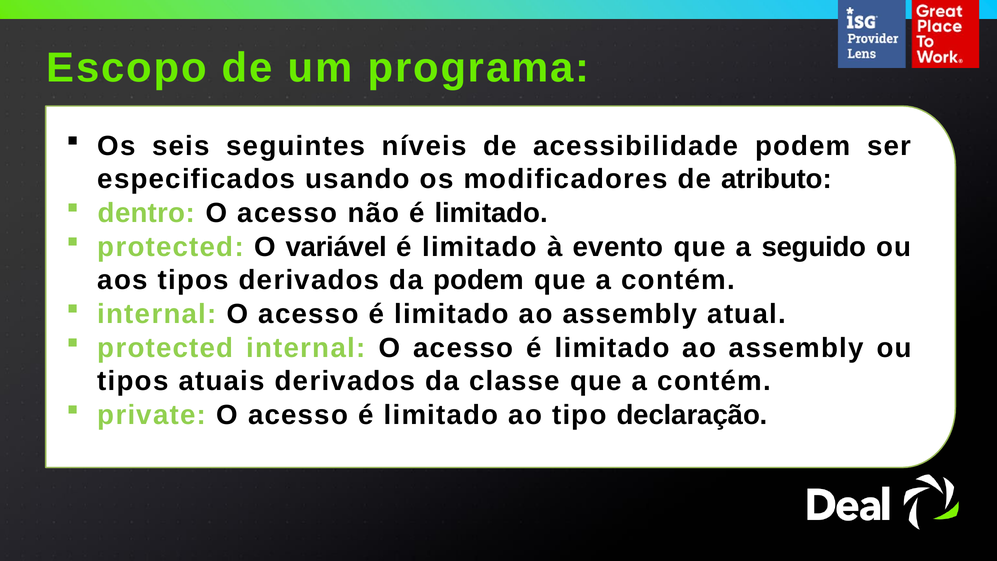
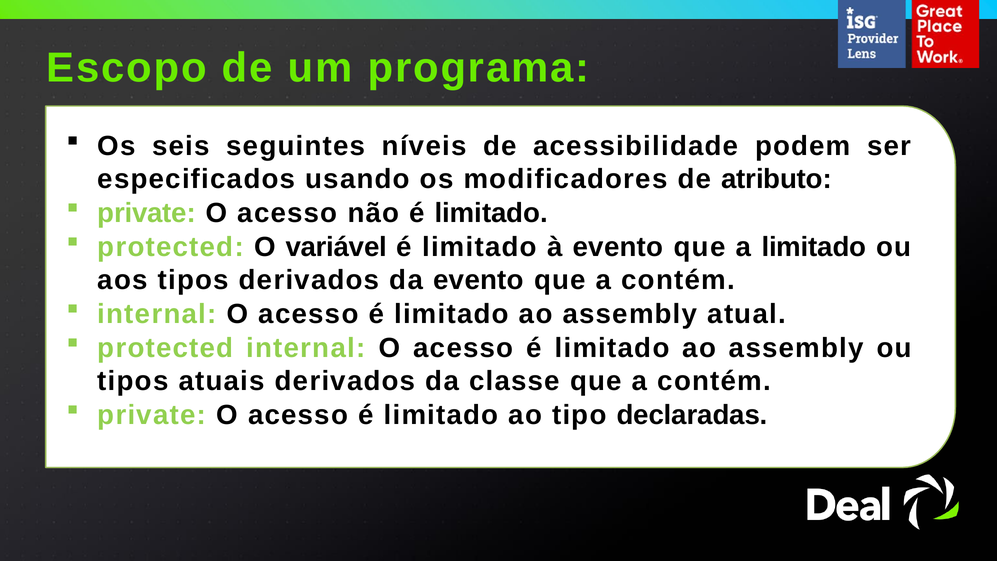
dentro at (146, 213): dentro -> private
a seguido: seguido -> limitado
da podem: podem -> evento
declaração: declaração -> declaradas
